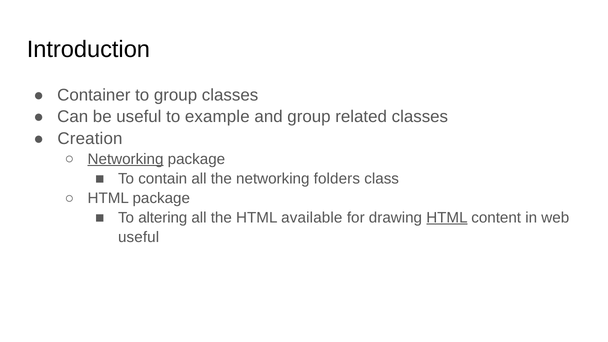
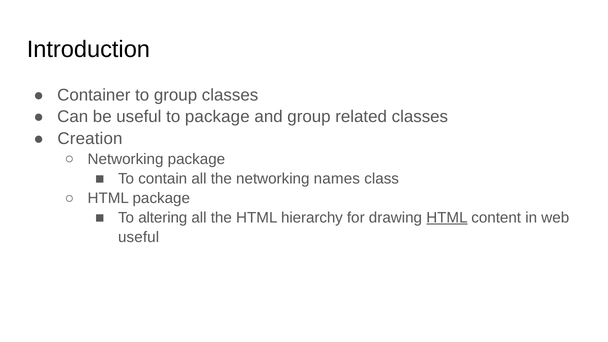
to example: example -> package
Networking at (126, 159) underline: present -> none
folders: folders -> names
available: available -> hierarchy
